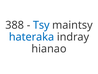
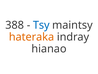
hateraka colour: blue -> orange
